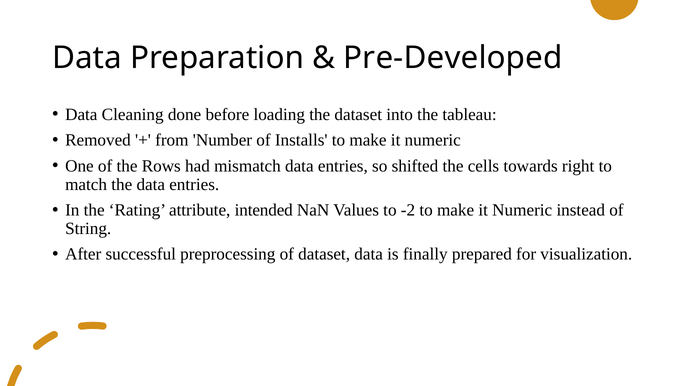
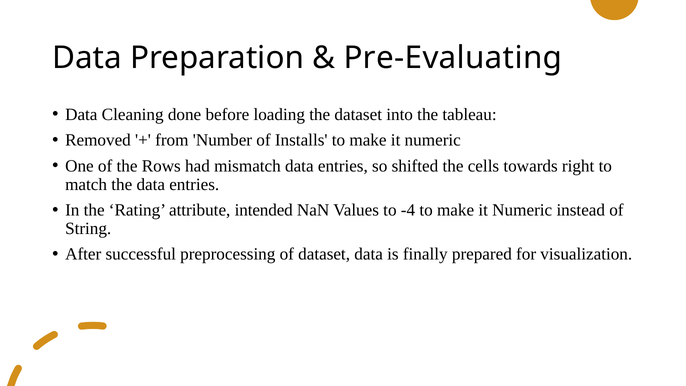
Pre-Developed: Pre-Developed -> Pre-Evaluating
-2: -2 -> -4
